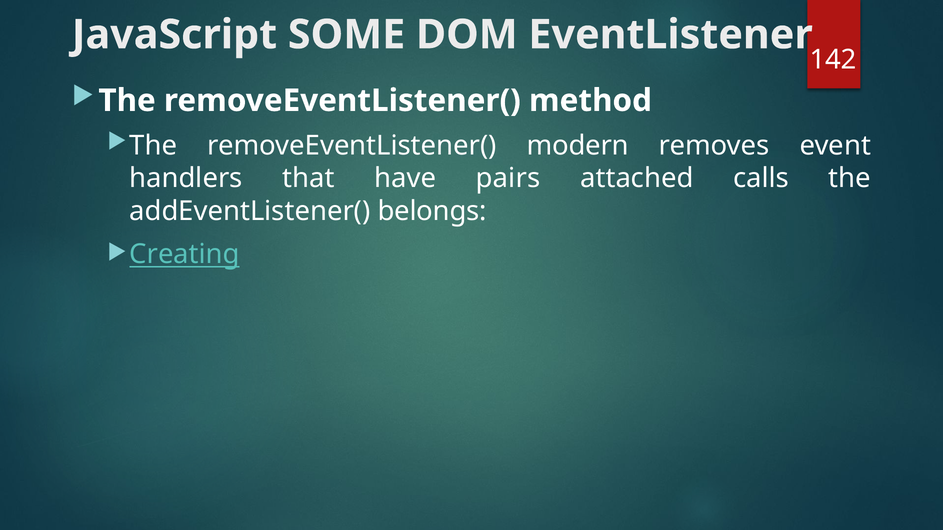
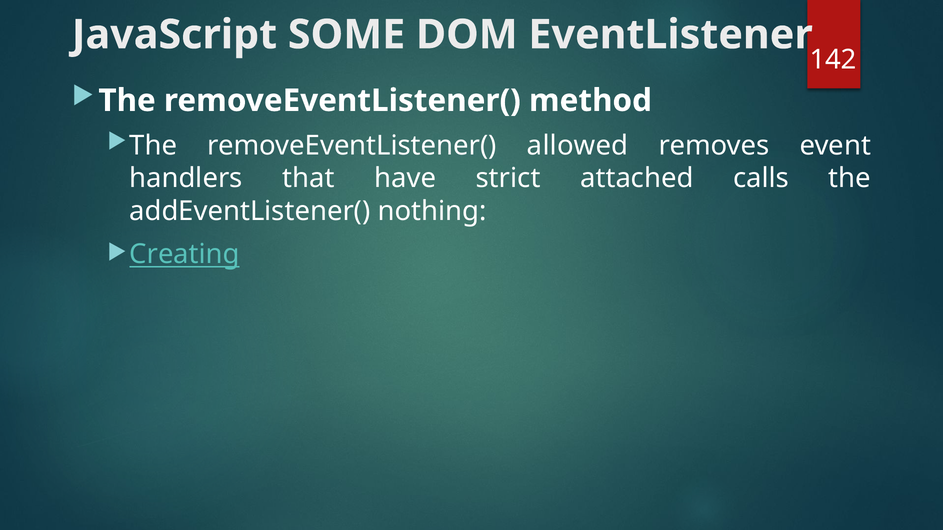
modern: modern -> allowed
pairs: pairs -> strict
belongs: belongs -> nothing
